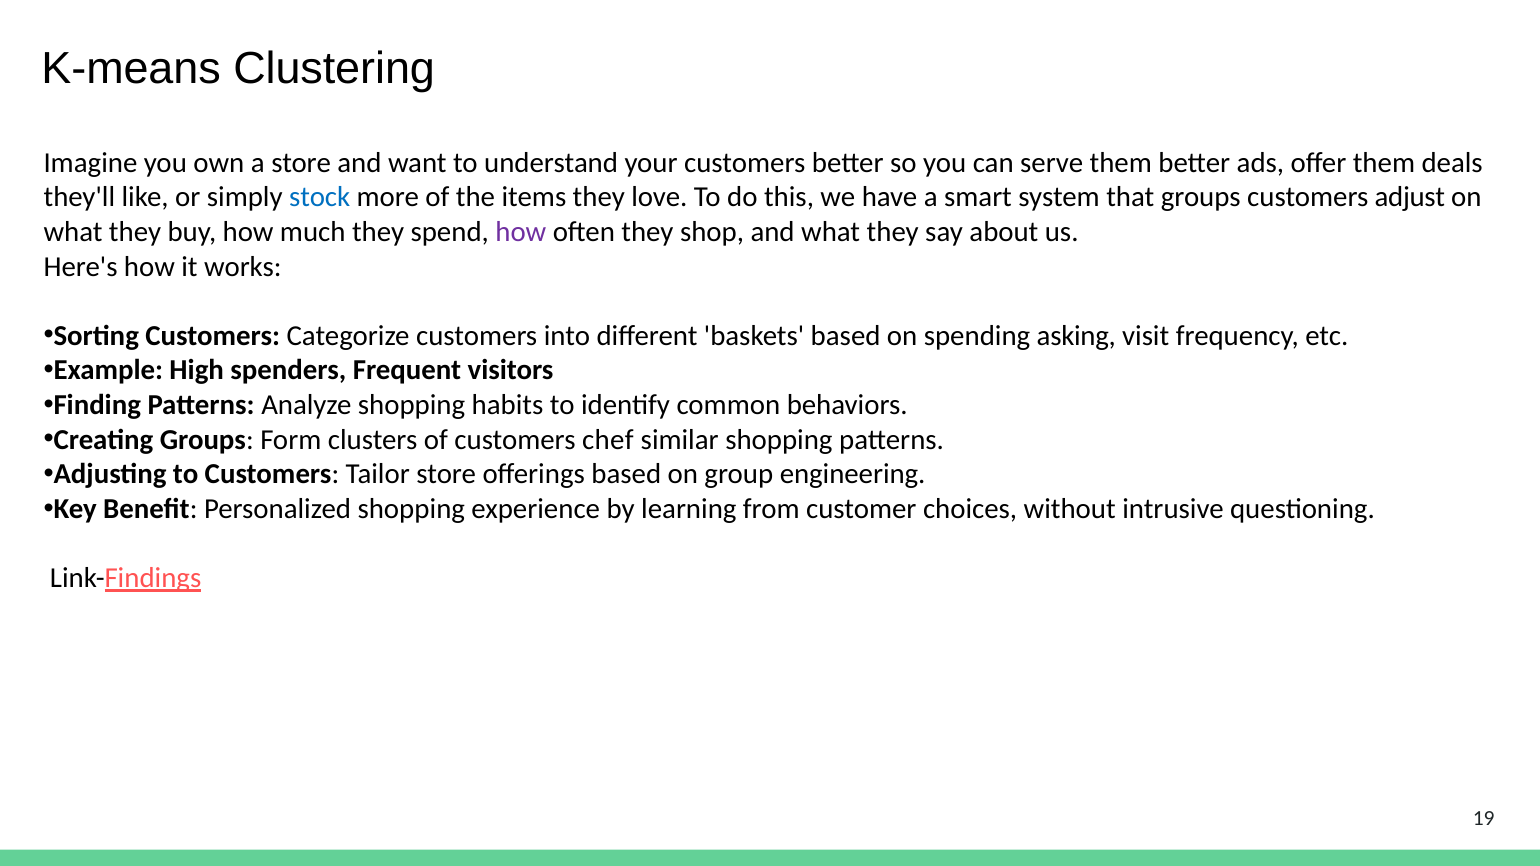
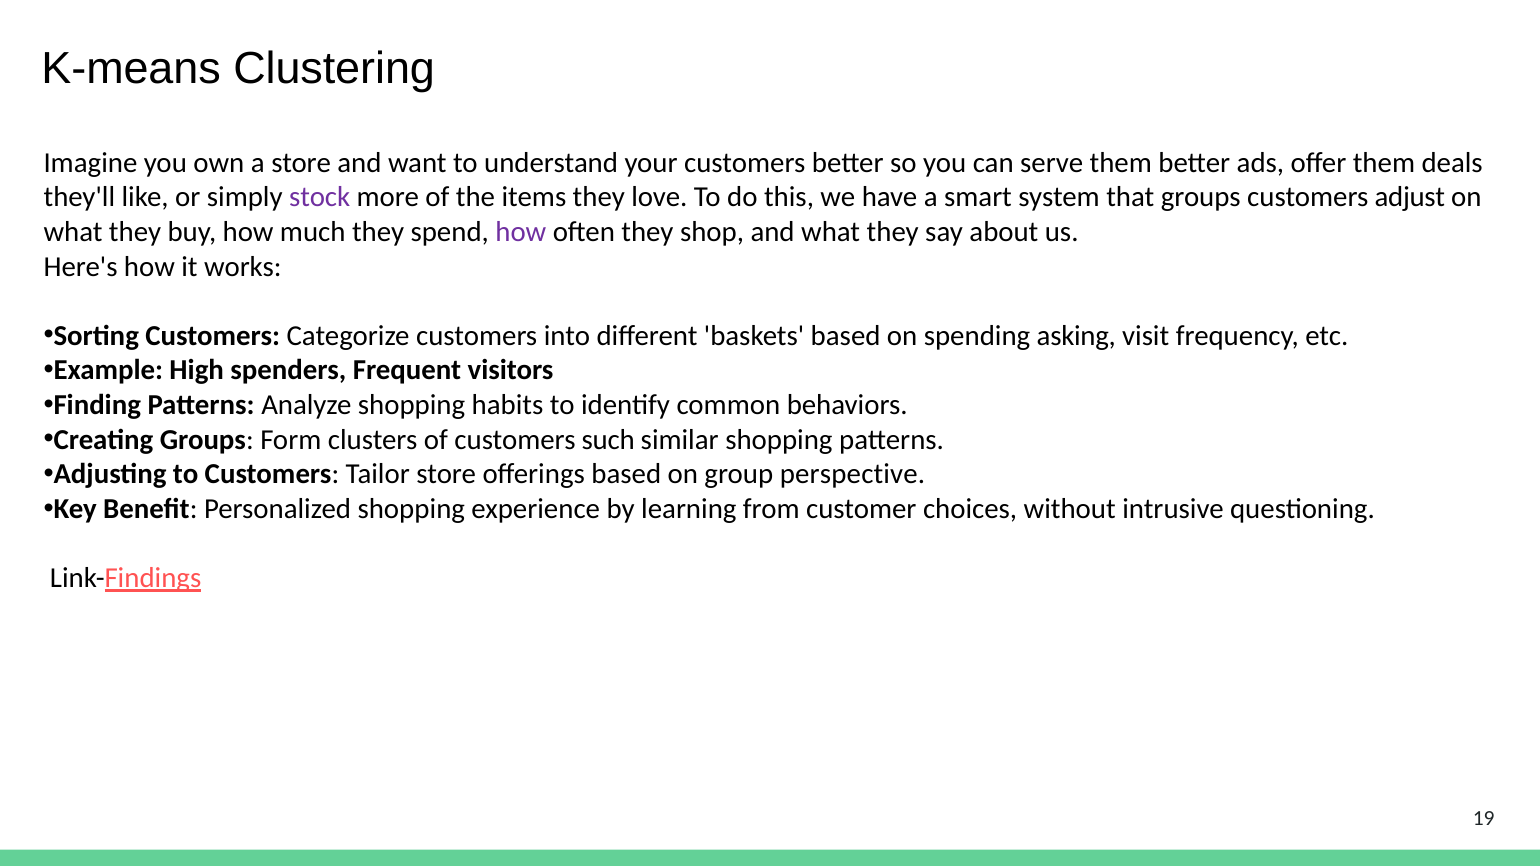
stock colour: blue -> purple
chef: chef -> such
engineering: engineering -> perspective
